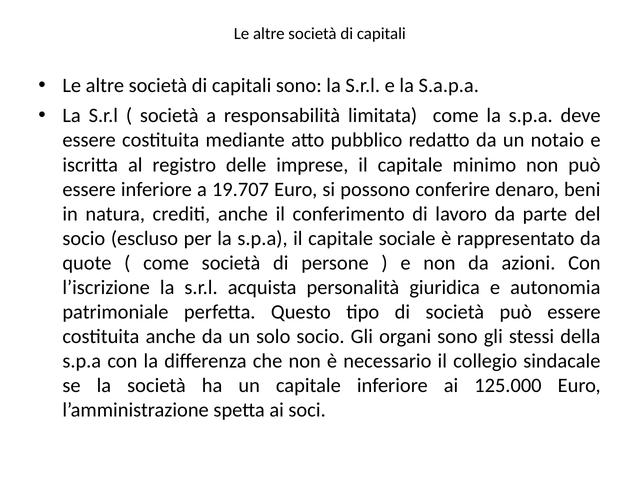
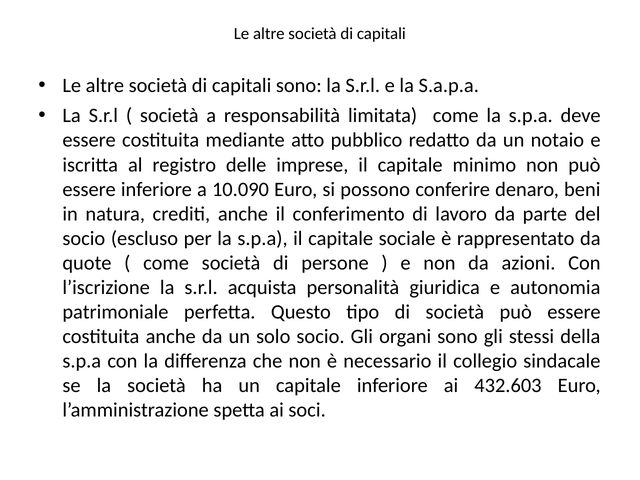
19.707: 19.707 -> 10.090
125.000: 125.000 -> 432.603
